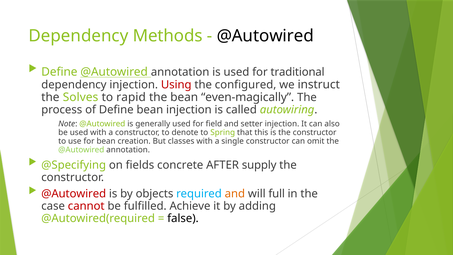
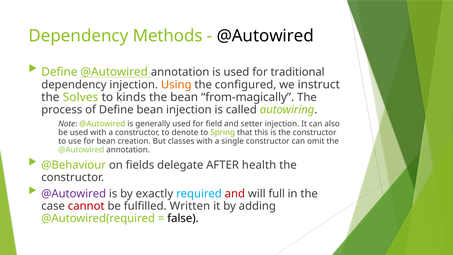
Using colour: red -> orange
rapid: rapid -> kinds
even-magically: even-magically -> from-magically
@Specifying: @Specifying -> @Behaviour
concrete: concrete -> delegate
supply: supply -> health
@Autowired at (74, 194) colour: red -> purple
objects: objects -> exactly
and at (235, 194) colour: orange -> red
Achieve: Achieve -> Written
